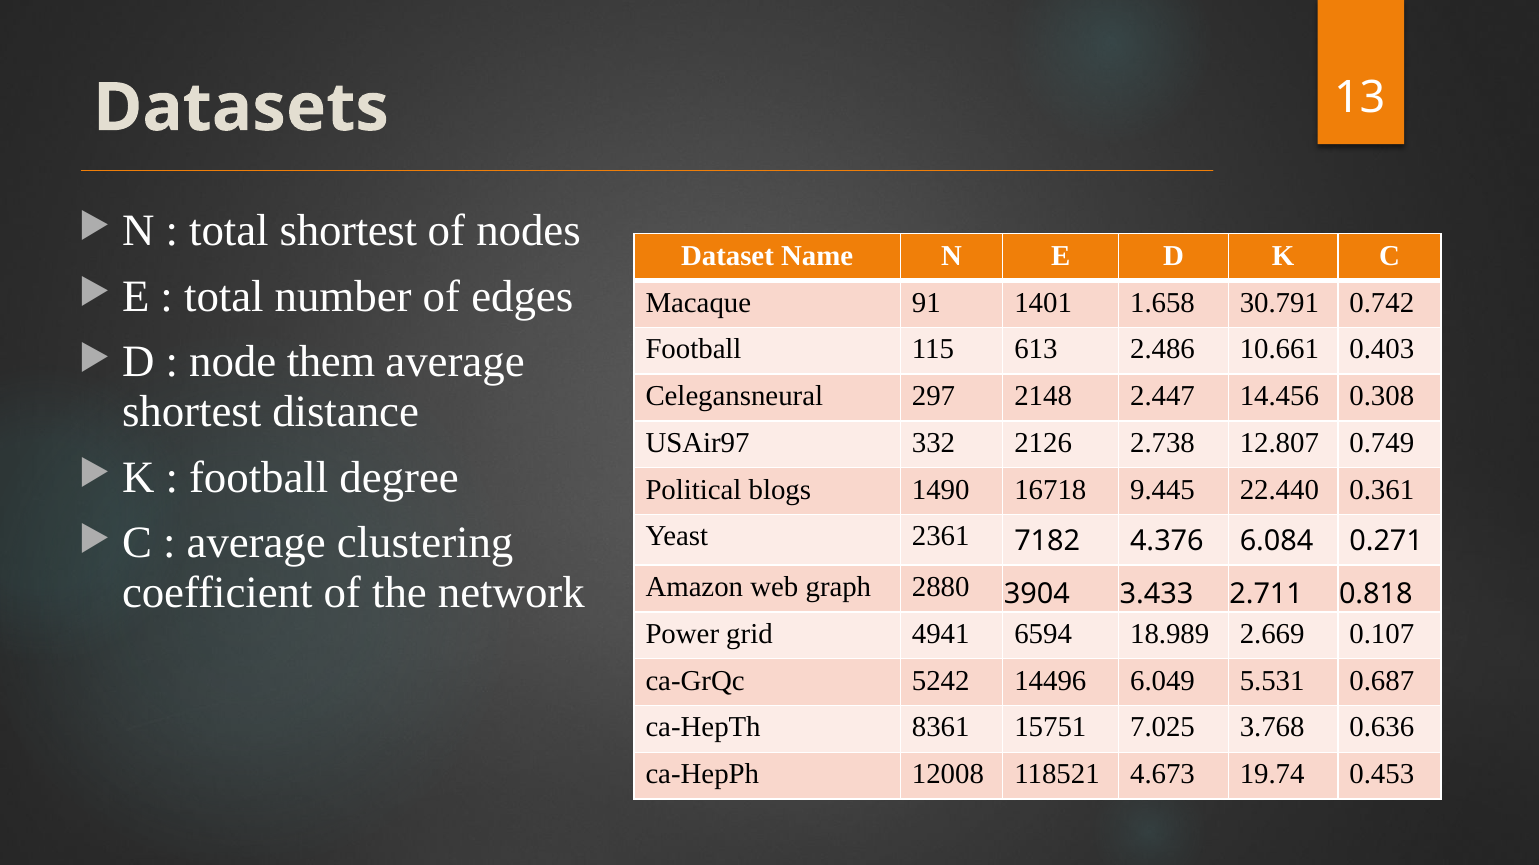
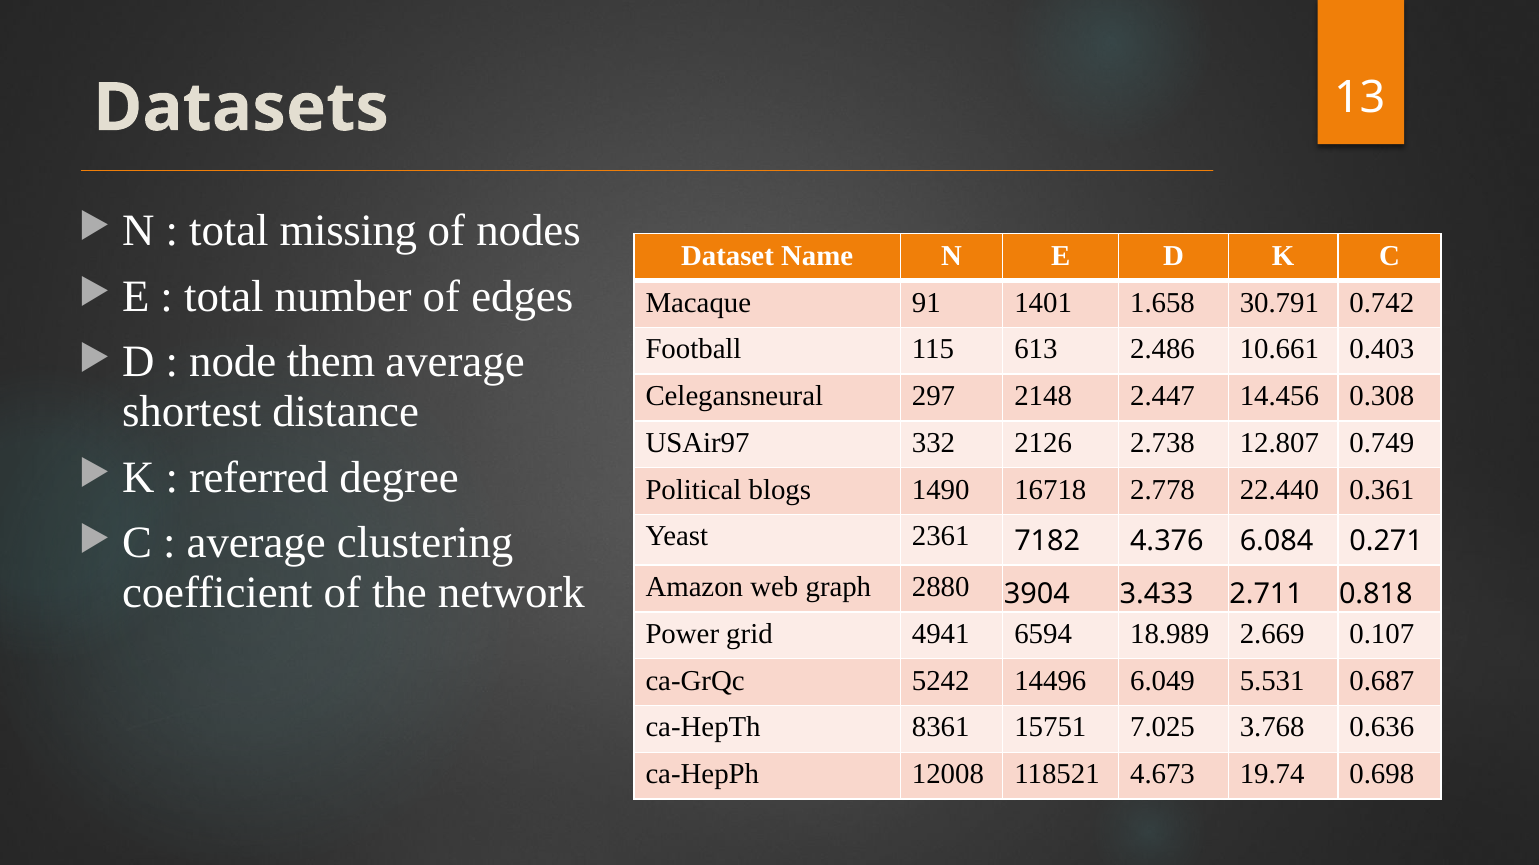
total shortest: shortest -> missing
football at (259, 478): football -> referred
9.445: 9.445 -> 2.778
0.453: 0.453 -> 0.698
